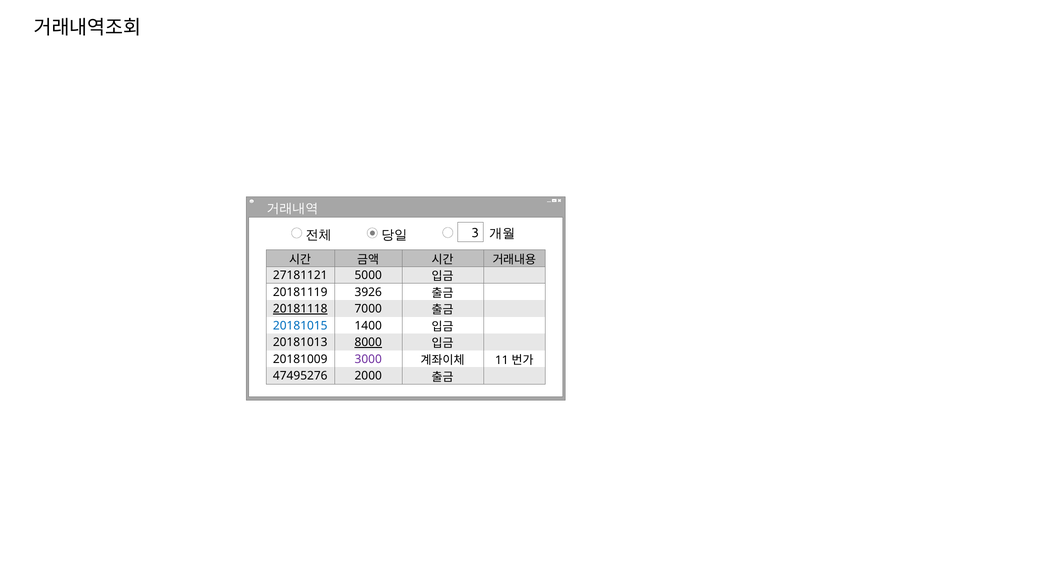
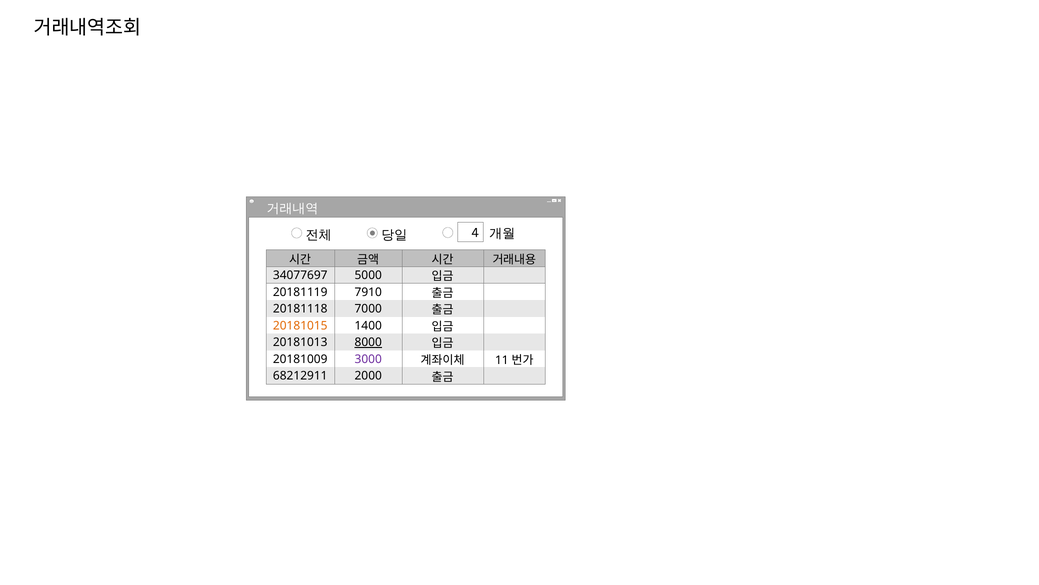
3: 3 -> 4
27181121: 27181121 -> 34077697
3926: 3926 -> 7910
20181118 underline: present -> none
20181015 colour: blue -> orange
47495276: 47495276 -> 68212911
